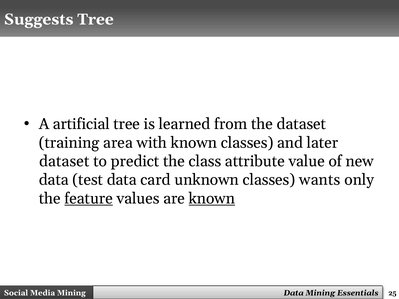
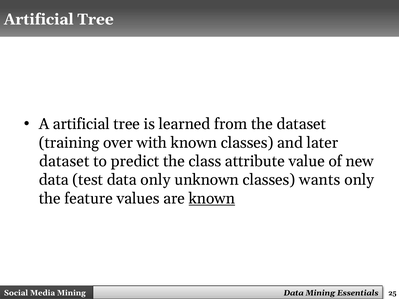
Suggests at (39, 19): Suggests -> Artificial
area: area -> over
data card: card -> only
feature underline: present -> none
